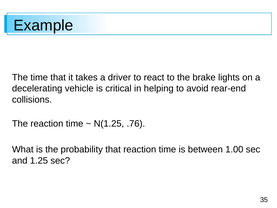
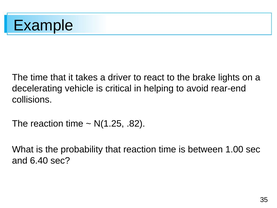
.76: .76 -> .82
1.25: 1.25 -> 6.40
